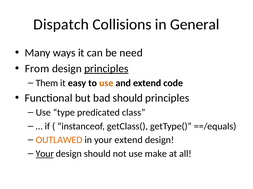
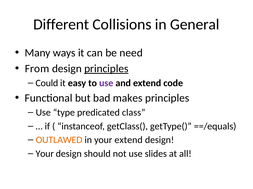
Dispatch: Dispatch -> Different
Them: Them -> Could
use at (106, 83) colour: orange -> purple
bad should: should -> makes
Your at (45, 154) underline: present -> none
make: make -> slides
